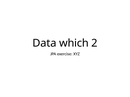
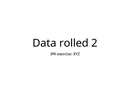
which: which -> rolled
